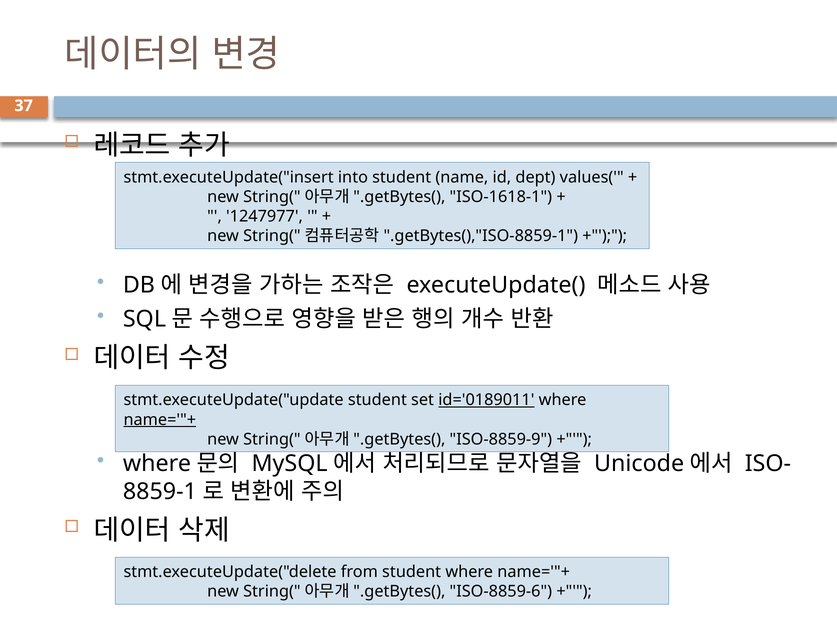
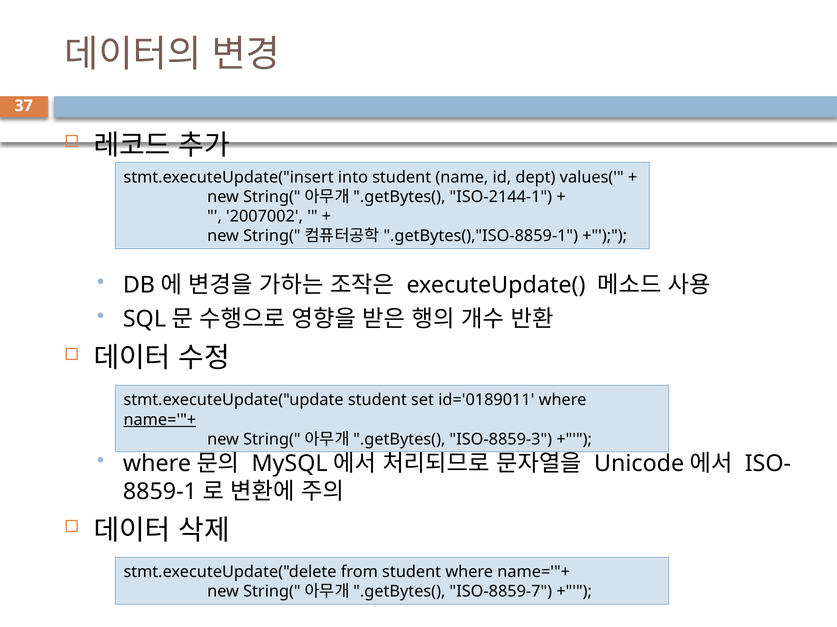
ISO-1618-1: ISO-1618-1 -> ISO-2144-1
1247977: 1247977 -> 2007002
id='0189011 underline: present -> none
ISO-8859-9: ISO-8859-9 -> ISO-8859-3
ISO-8859-6: ISO-8859-6 -> ISO-8859-7
